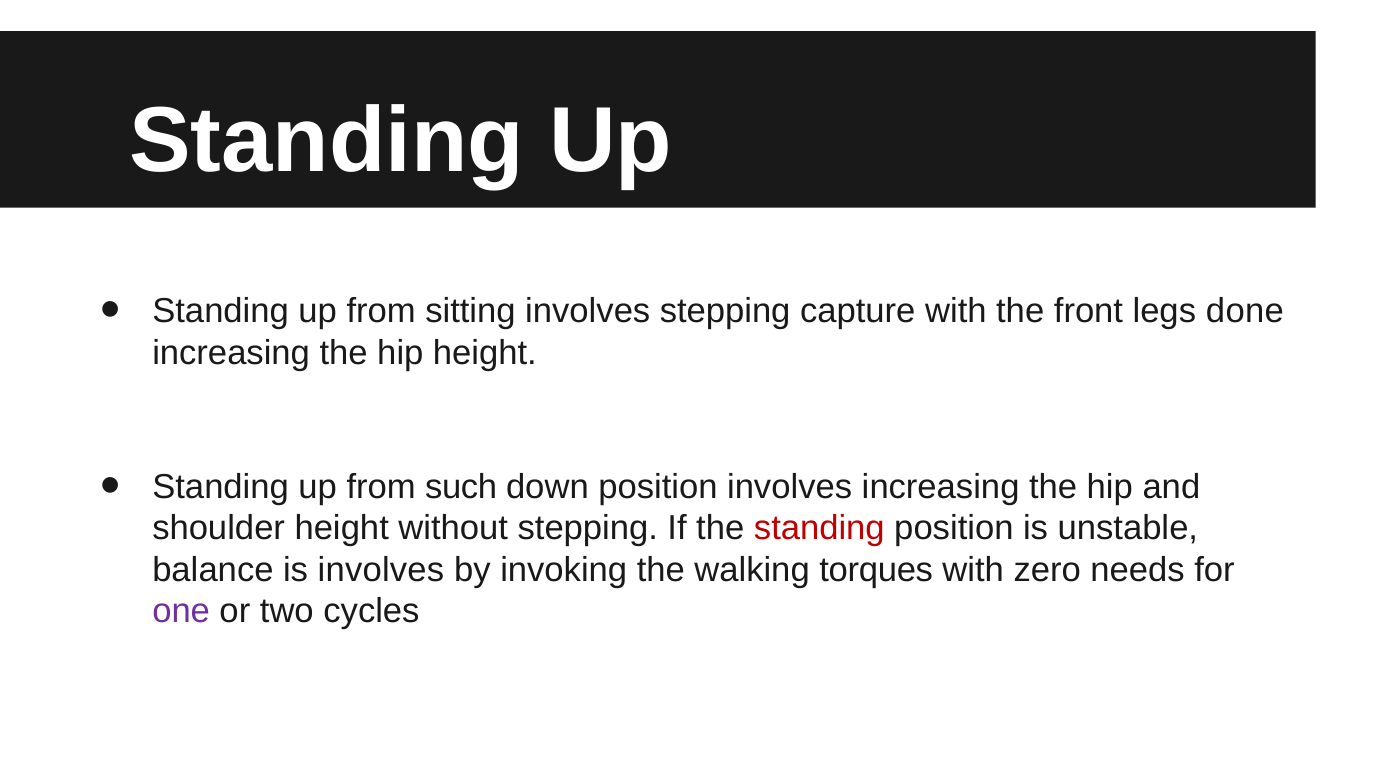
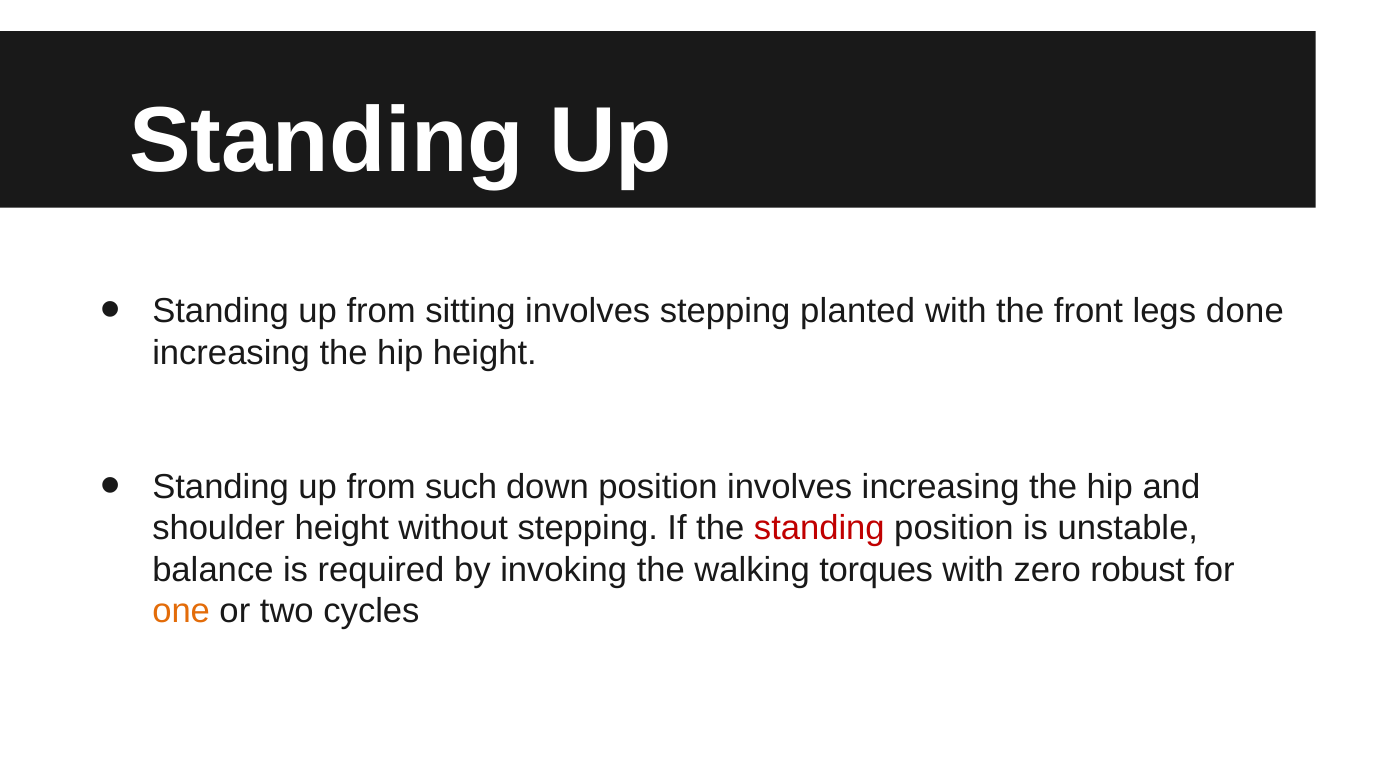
capture: capture -> planted
is involves: involves -> required
needs: needs -> robust
one colour: purple -> orange
